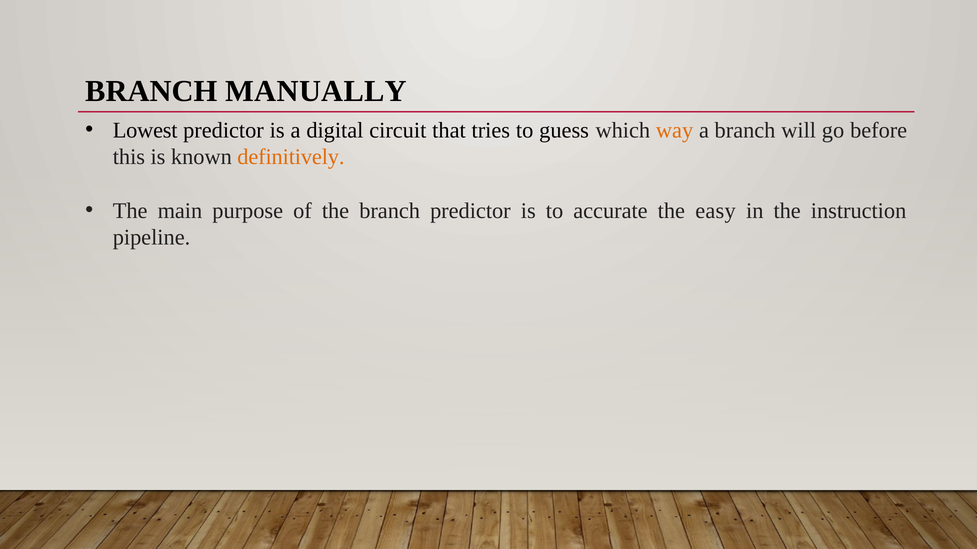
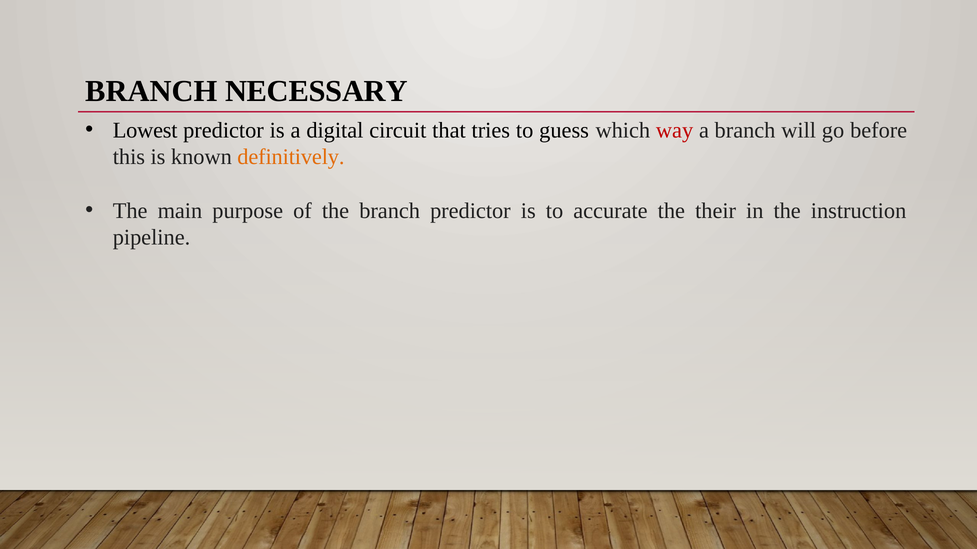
MANUALLY: MANUALLY -> NECESSARY
way colour: orange -> red
easy: easy -> their
